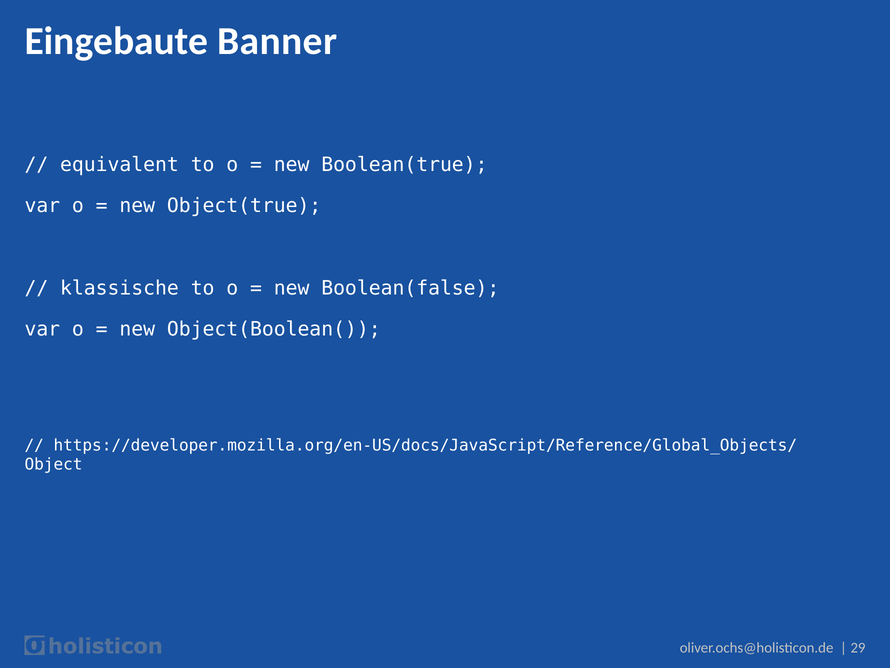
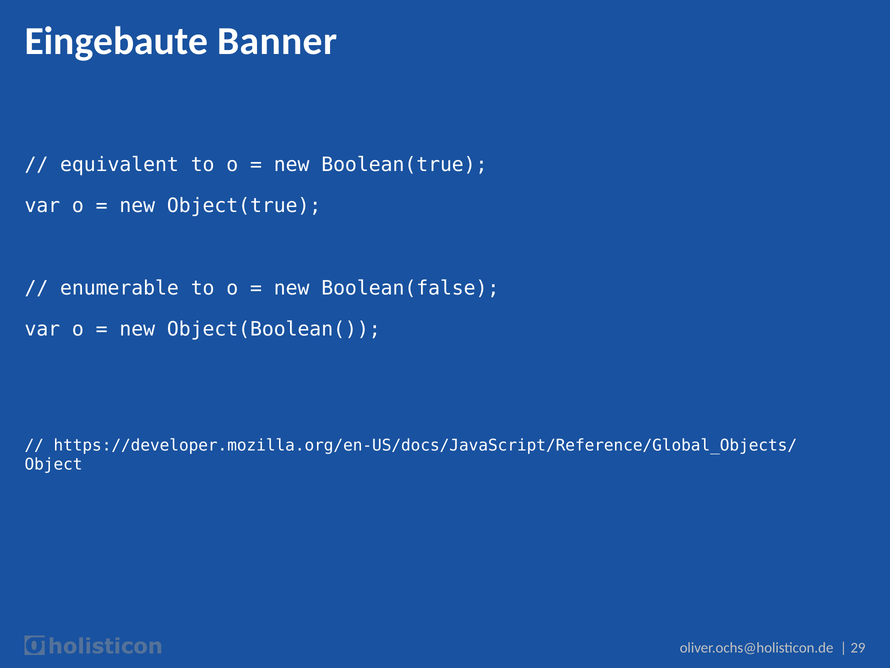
klassische: klassische -> enumerable
